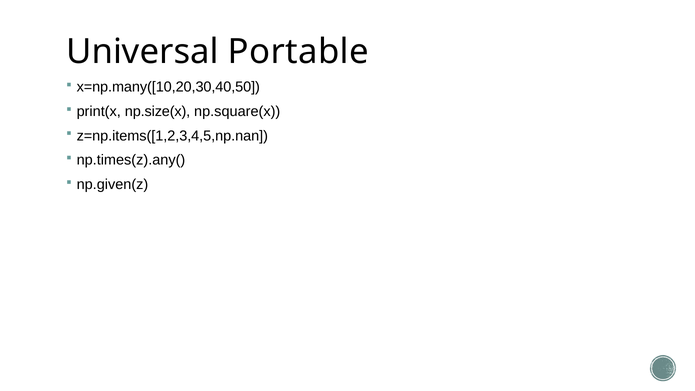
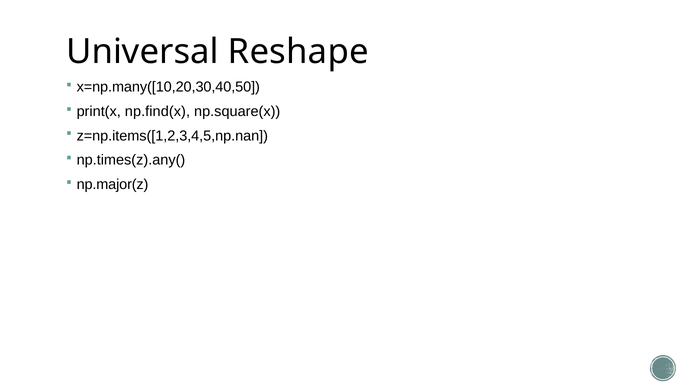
Portable: Portable -> Reshape
np.size(x: np.size(x -> np.find(x
np.given(z: np.given(z -> np.major(z
